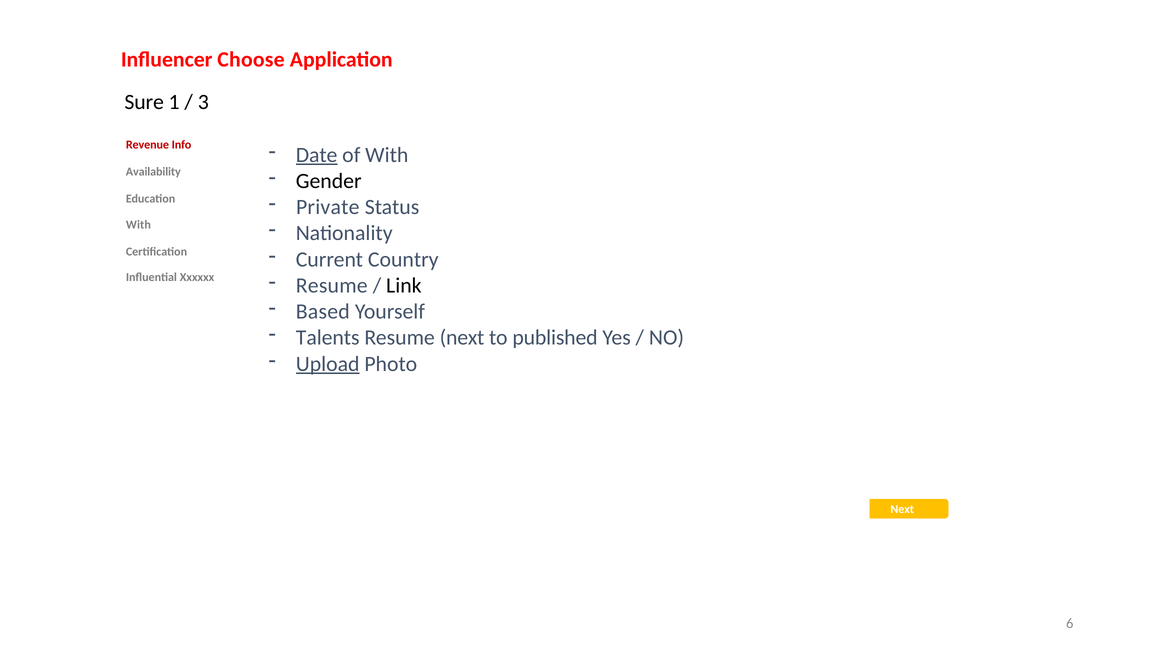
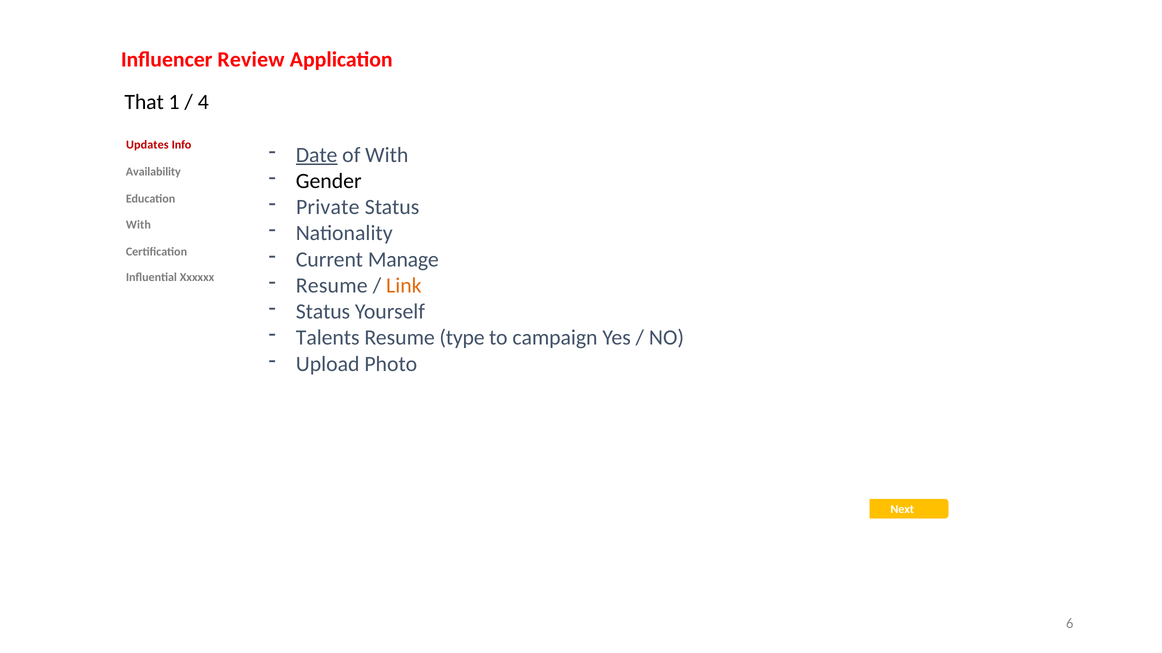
Choose: Choose -> Review
Sure: Sure -> That
3: 3 -> 4
Revenue: Revenue -> Updates
Country: Country -> Manage
Link colour: black -> orange
Based at (323, 312): Based -> Status
Resume next: next -> type
published: published -> campaign
Upload underline: present -> none
